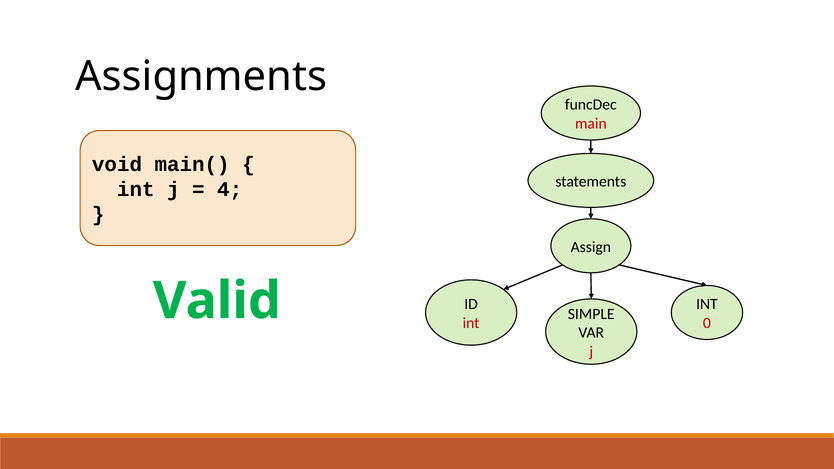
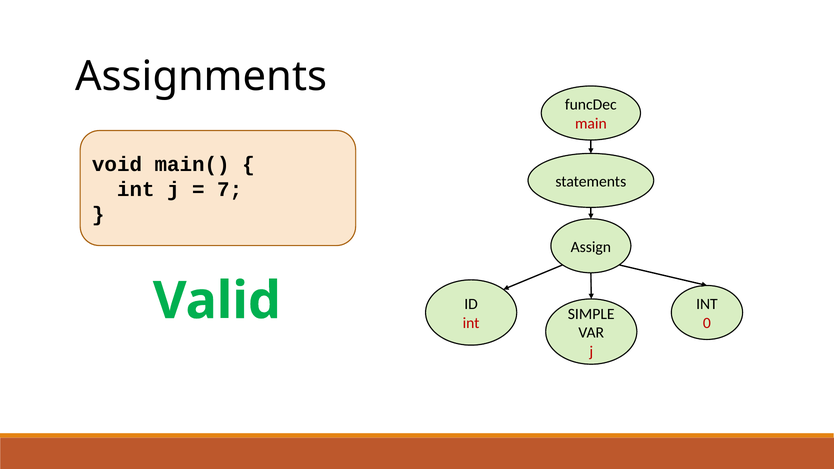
4: 4 -> 7
